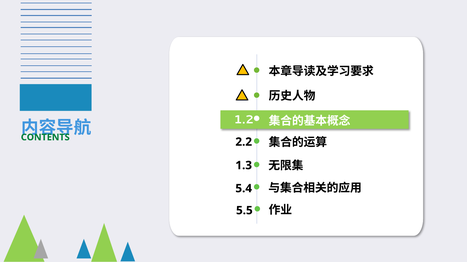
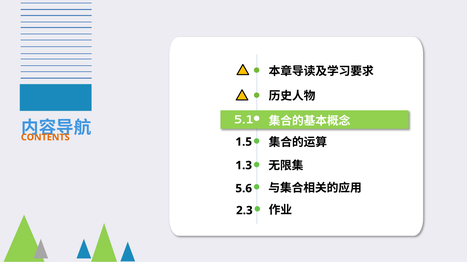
1.2: 1.2 -> 5.1
CONTENTS colour: green -> orange
2.2: 2.2 -> 1.5
5.4: 5.4 -> 5.6
5.5: 5.5 -> 2.3
